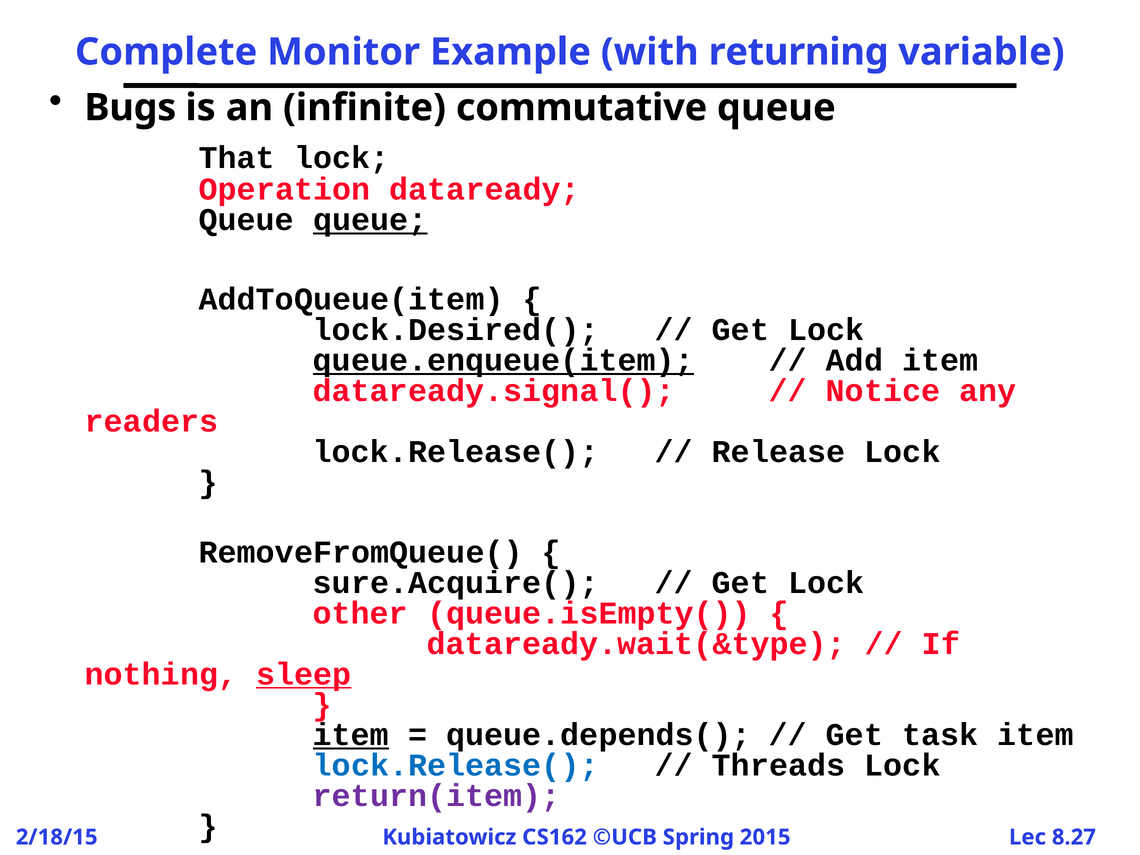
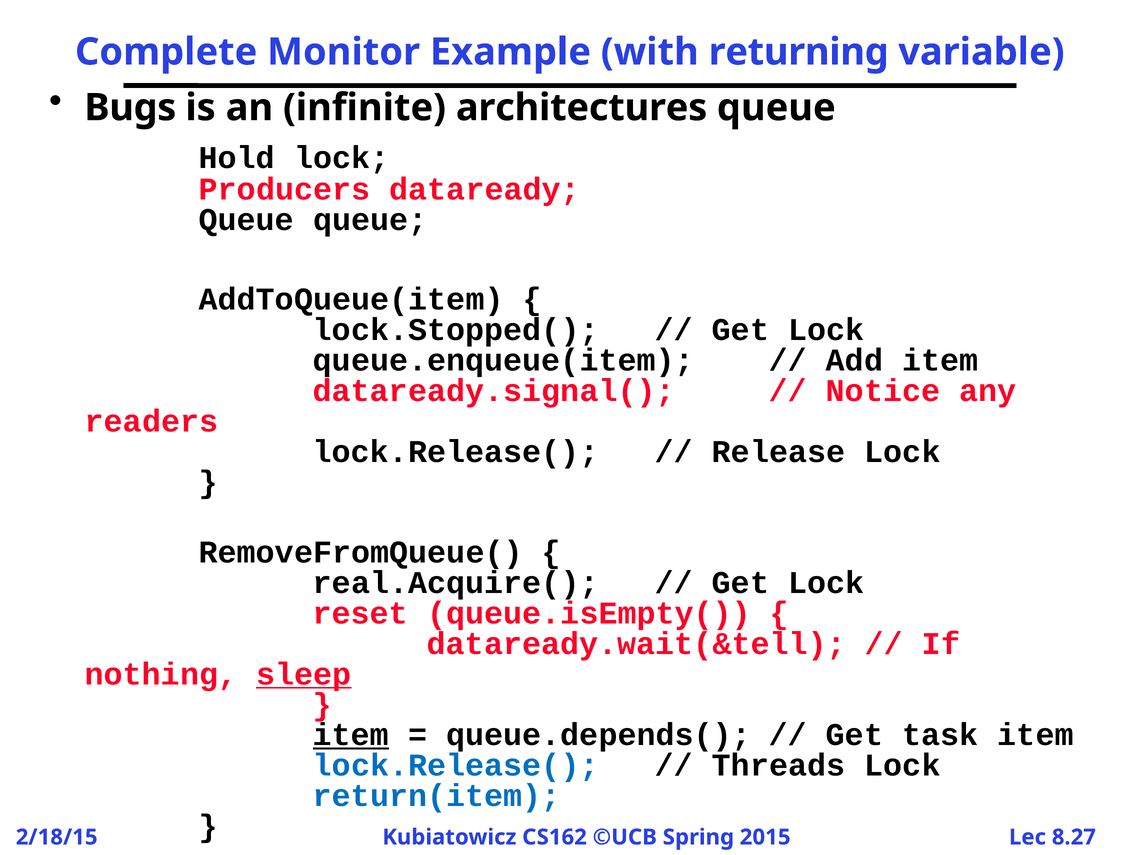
commutative: commutative -> architectures
That: That -> Hold
Operation: Operation -> Producers
queue at (370, 220) underline: present -> none
lock.Desired(: lock.Desired( -> lock.Stopped(
queue.enqueue(item underline: present -> none
sure.Acquire(: sure.Acquire( -> real.Acquire(
other: other -> reset
dataready.wait(&type: dataready.wait(&type -> dataready.wait(&tell
return(item colour: purple -> blue
